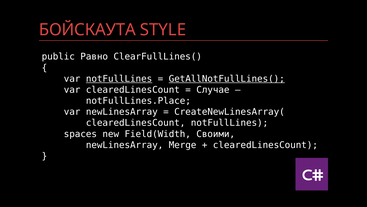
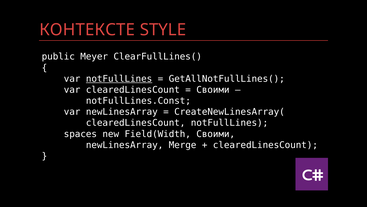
БОЙСКАУТА: БОЙСКАУТА -> КОНТЕКСТЕ
Равно: Равно -> Meyer
GetAllNotFullLines( underline: present -> none
Случае at (213, 90): Случае -> Своими
notFullLines.Place: notFullLines.Place -> notFullLines.Const
